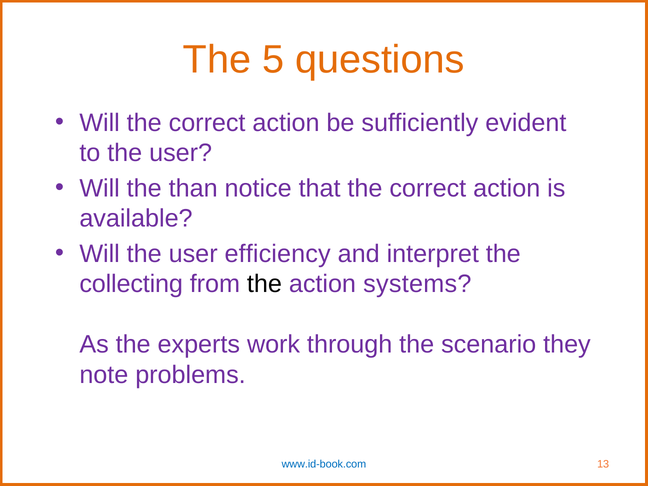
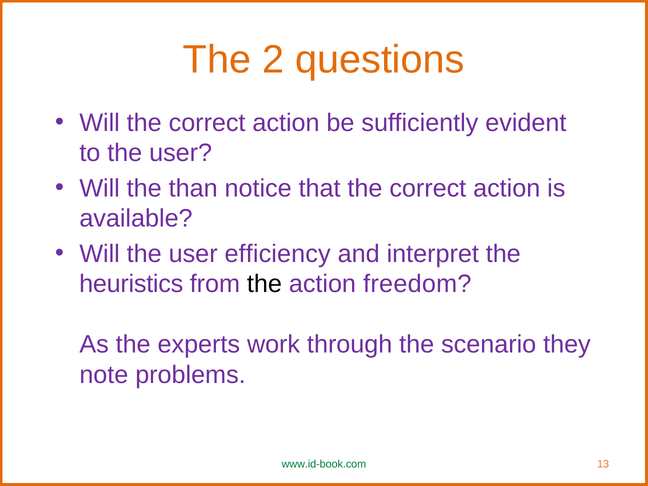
5: 5 -> 2
collecting: collecting -> heuristics
systems: systems -> freedom
www.id-book.com colour: blue -> green
